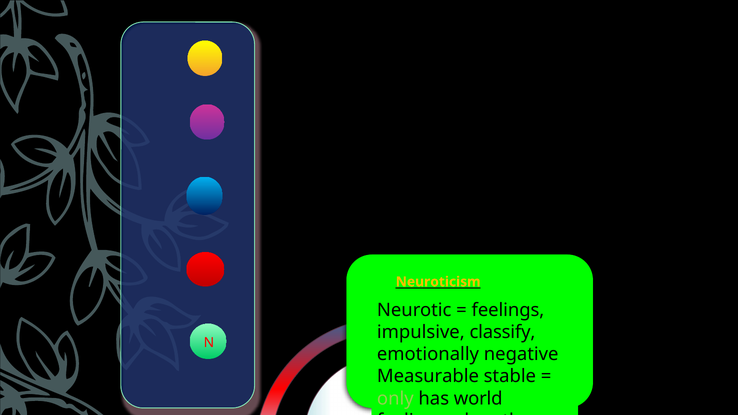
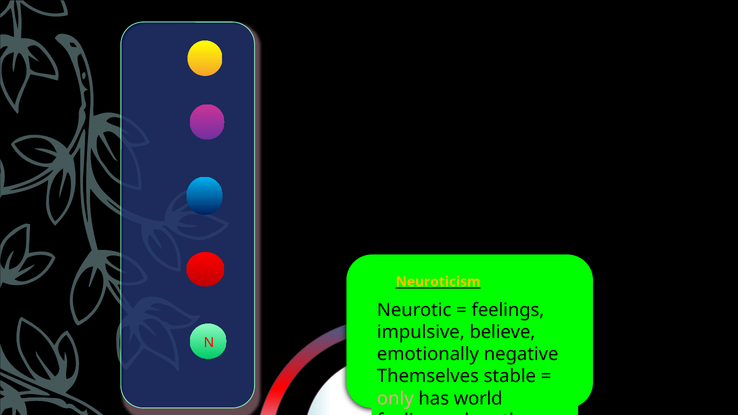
classify: classify -> believe
Measurable: Measurable -> Themselves
only colour: light green -> pink
